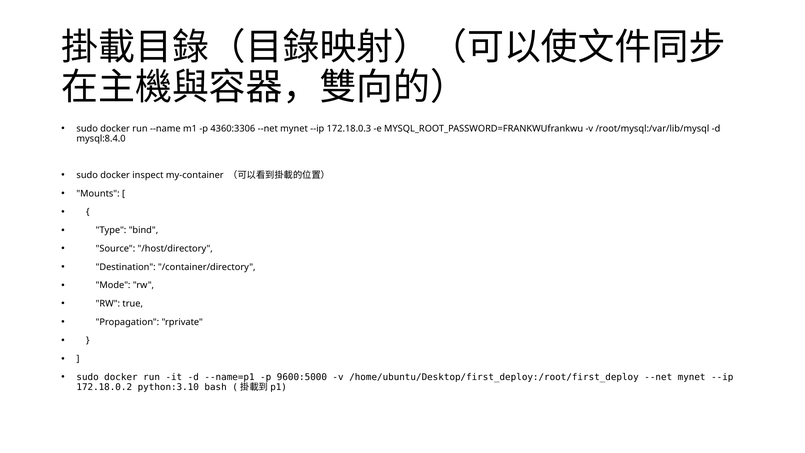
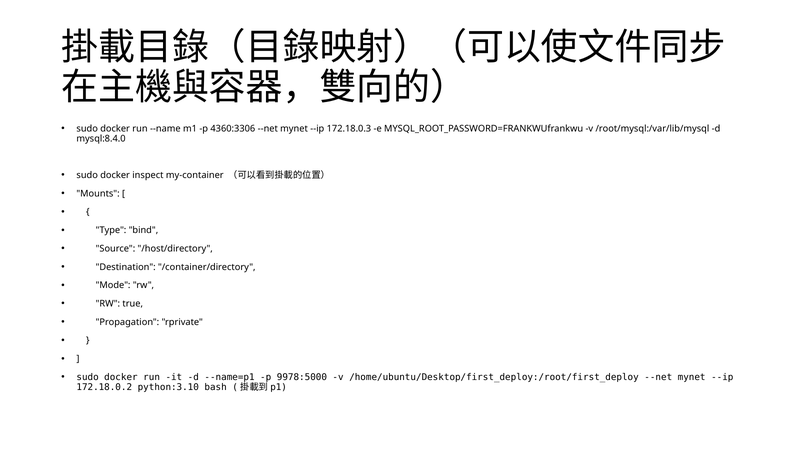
9600:5000: 9600:5000 -> 9978:5000
